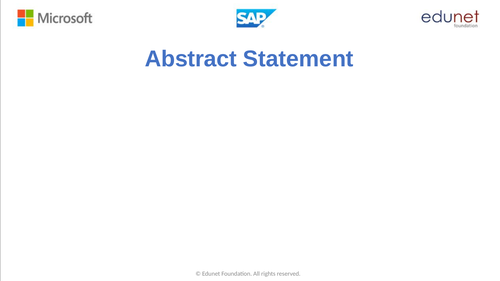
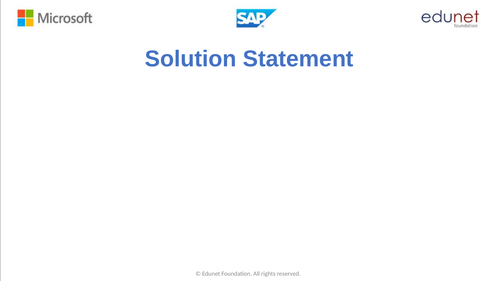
Abstract: Abstract -> Solution
